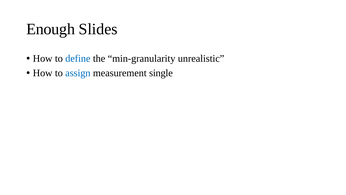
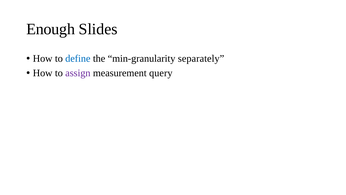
unrealistic: unrealistic -> separately
assign colour: blue -> purple
single: single -> query
